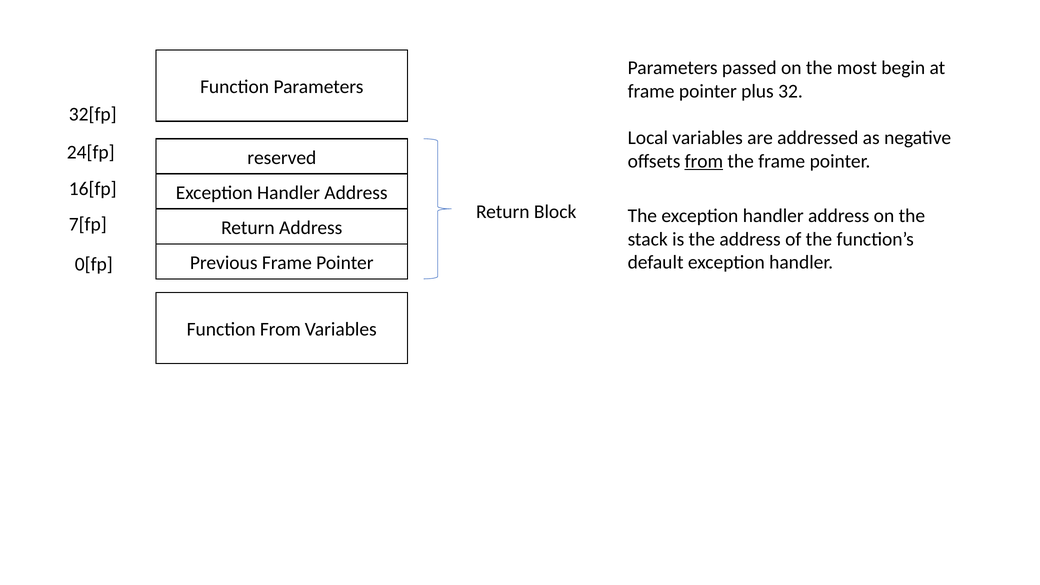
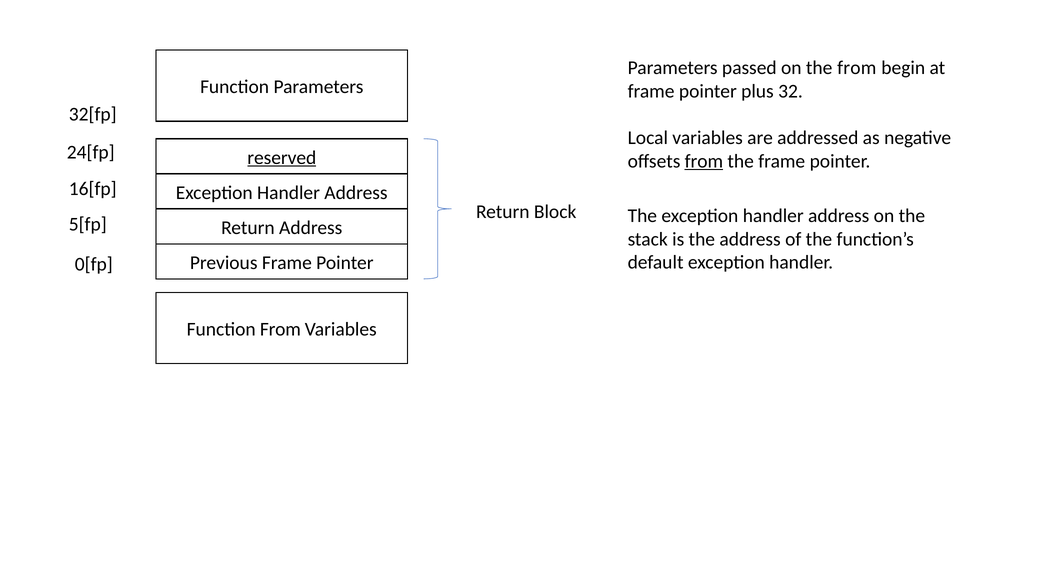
the most: most -> from
reserved underline: none -> present
7[fp: 7[fp -> 5[fp
